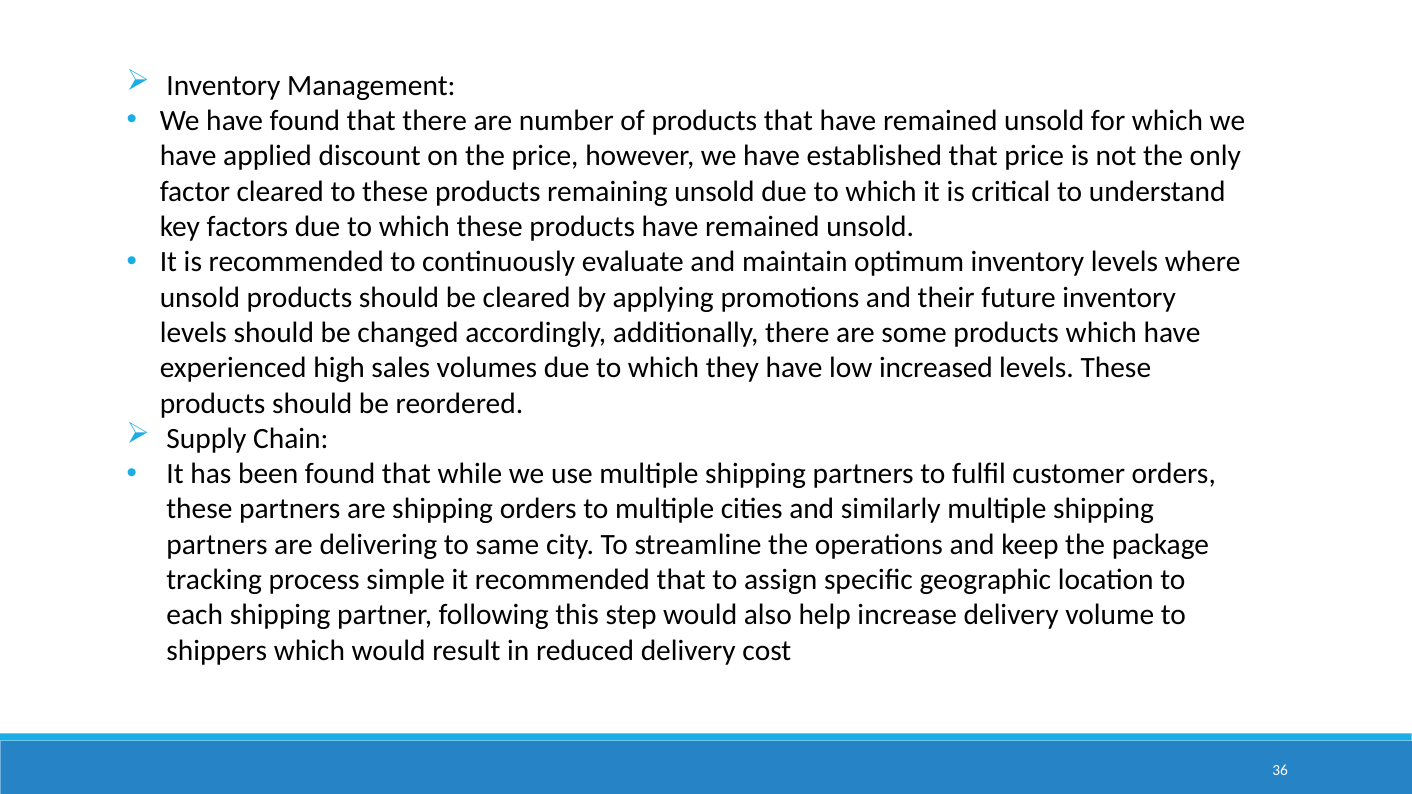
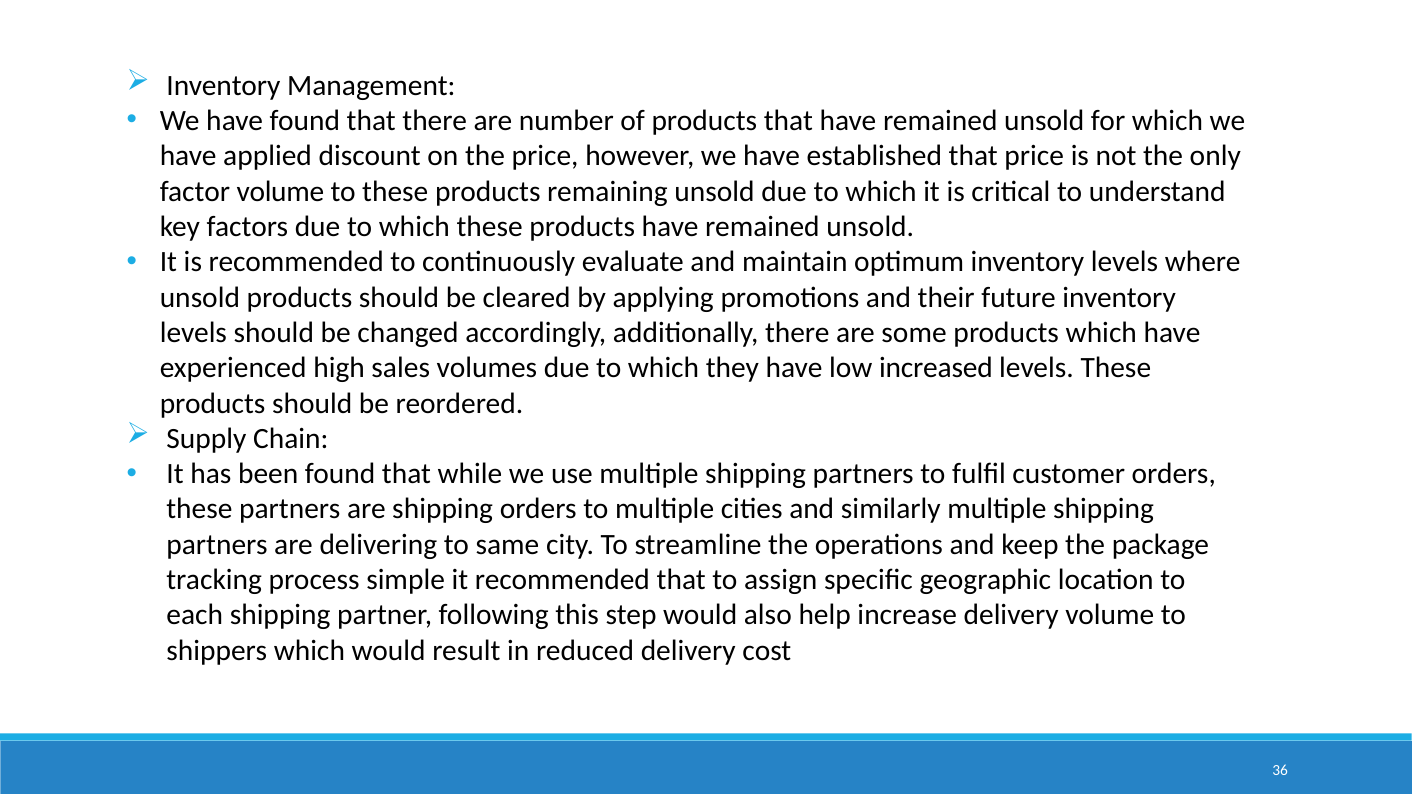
factor cleared: cleared -> volume
